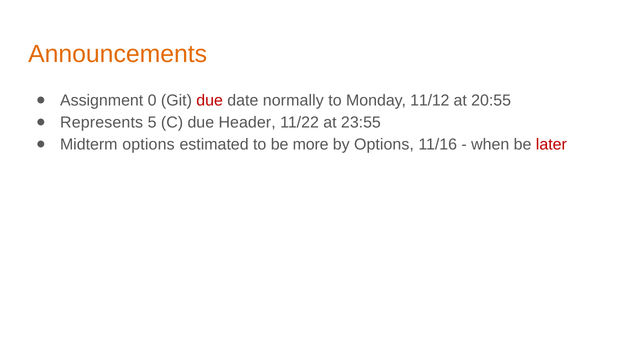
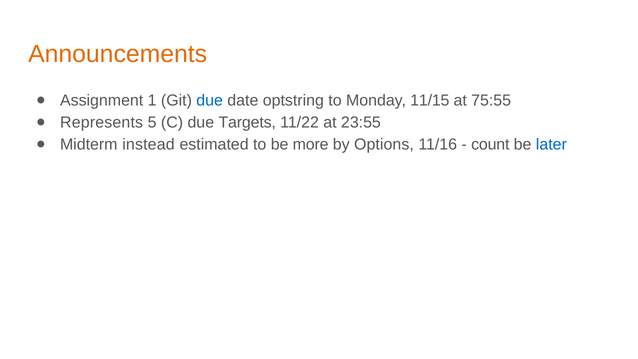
0: 0 -> 1
due at (210, 100) colour: red -> blue
normally: normally -> optstring
11/12: 11/12 -> 11/15
20:55: 20:55 -> 75:55
Header: Header -> Targets
Midterm options: options -> instead
when: when -> count
later colour: red -> blue
